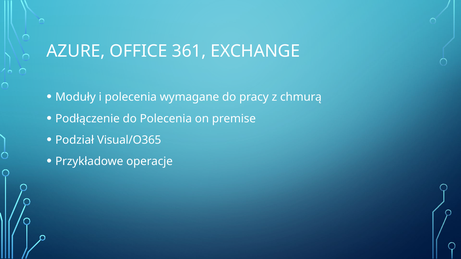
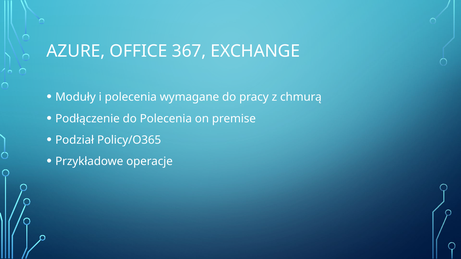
361: 361 -> 367
Visual/O365: Visual/O365 -> Policy/O365
